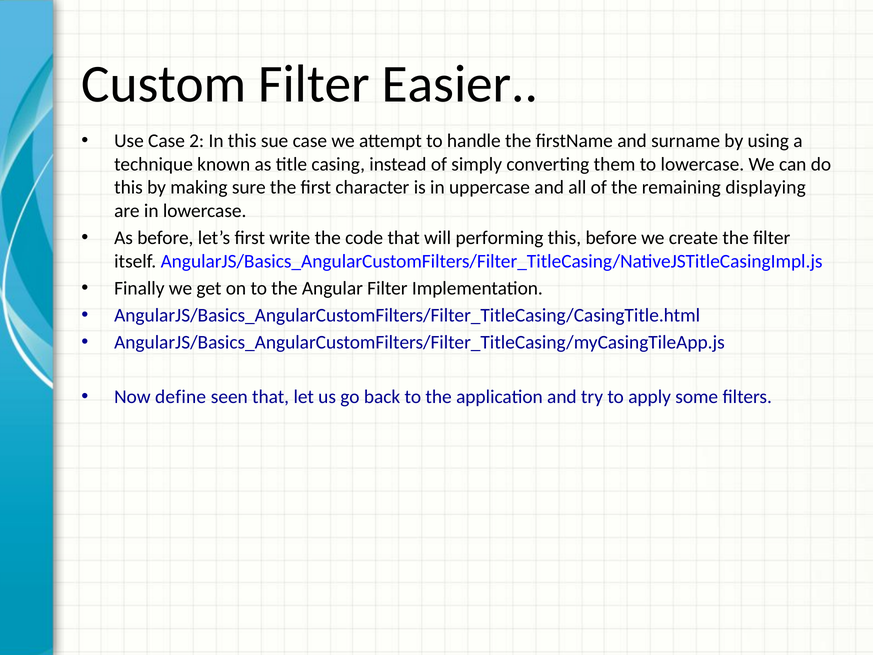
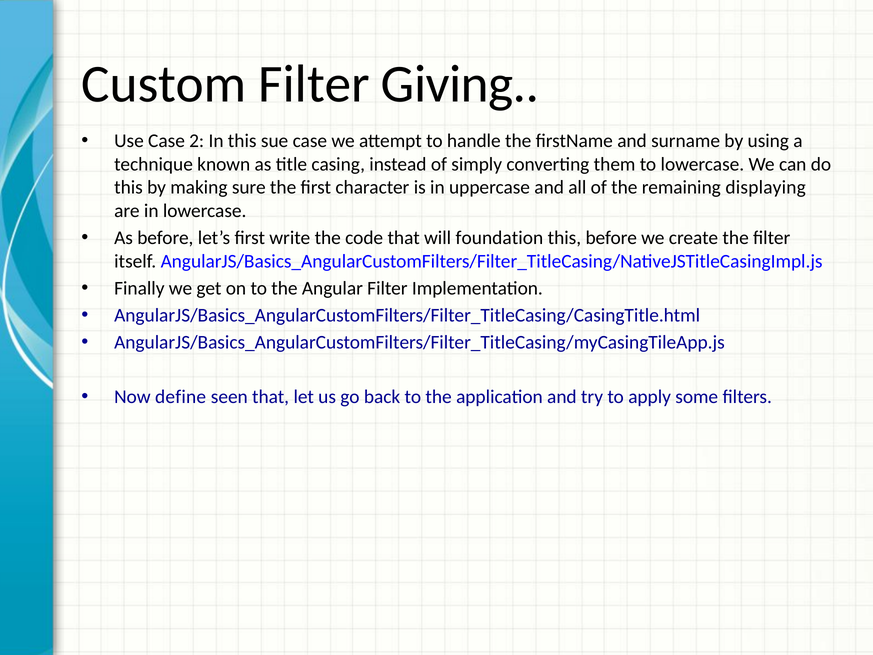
Easier: Easier -> Giving
performing: performing -> foundation
